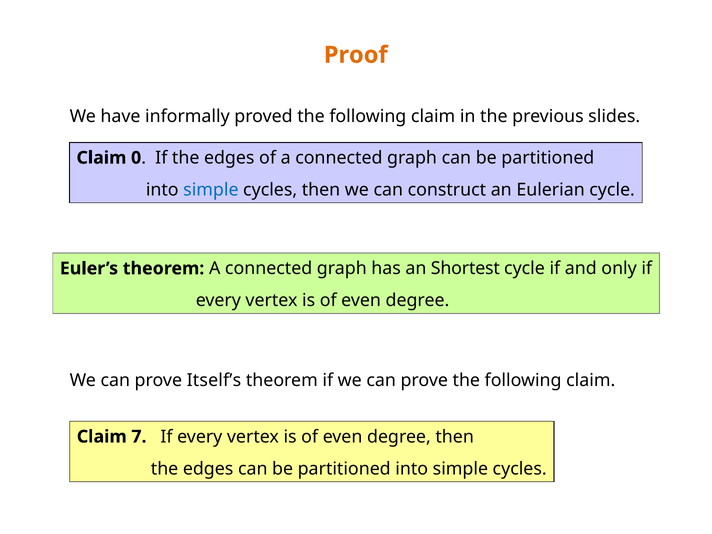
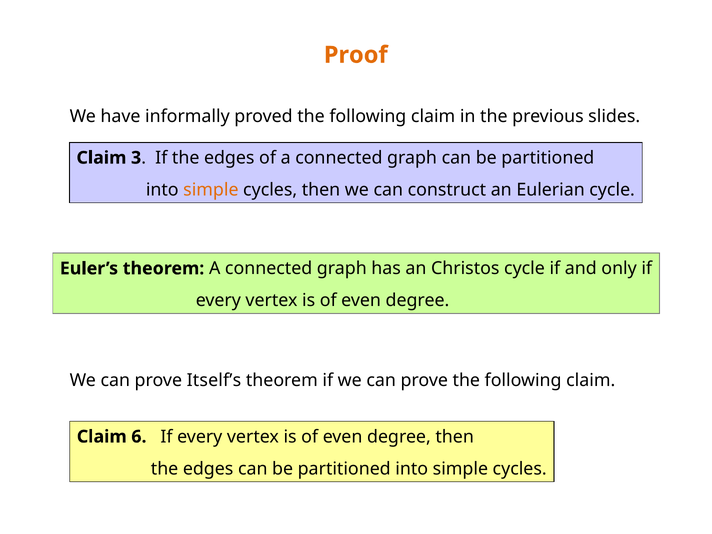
0: 0 -> 3
simple at (211, 190) colour: blue -> orange
Shortest: Shortest -> Christos
7: 7 -> 6
